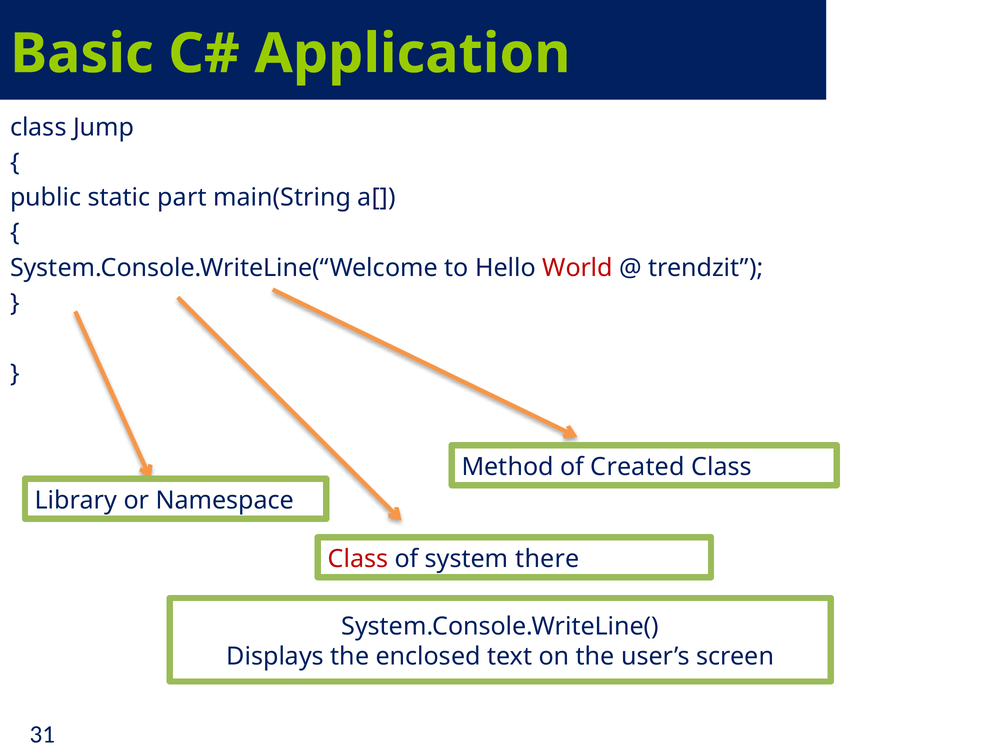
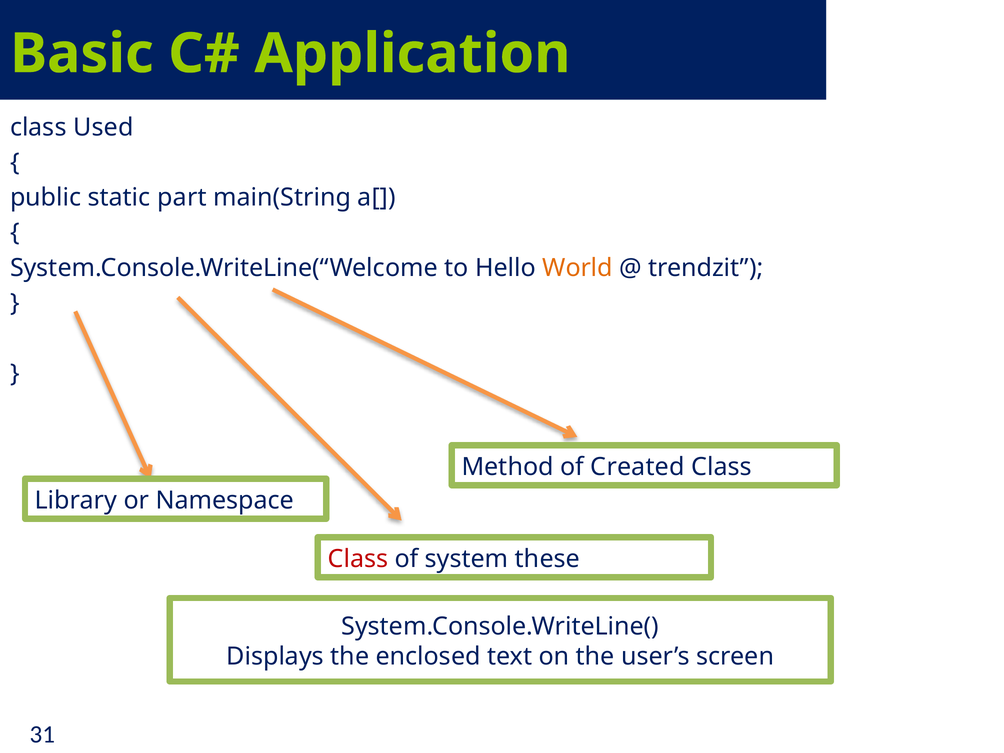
Jump: Jump -> Used
World colour: red -> orange
there: there -> these
